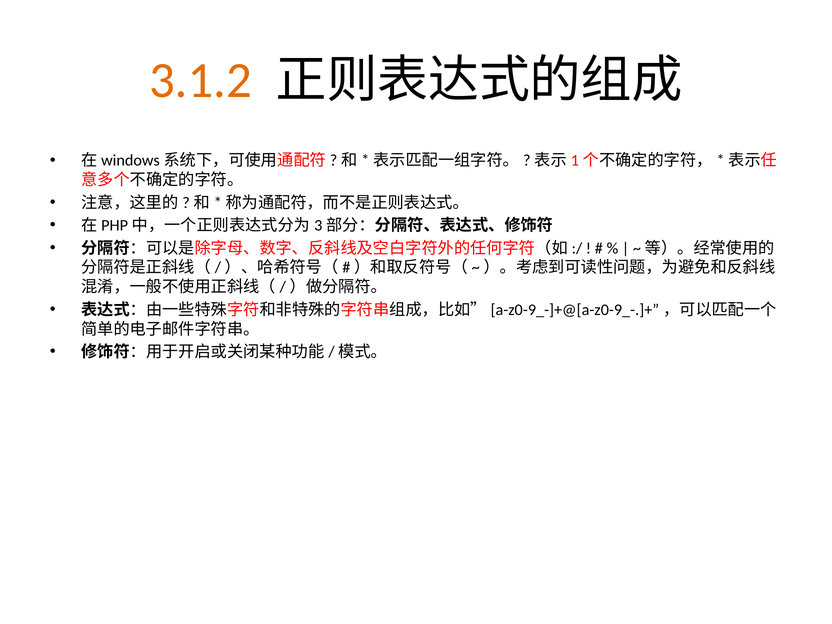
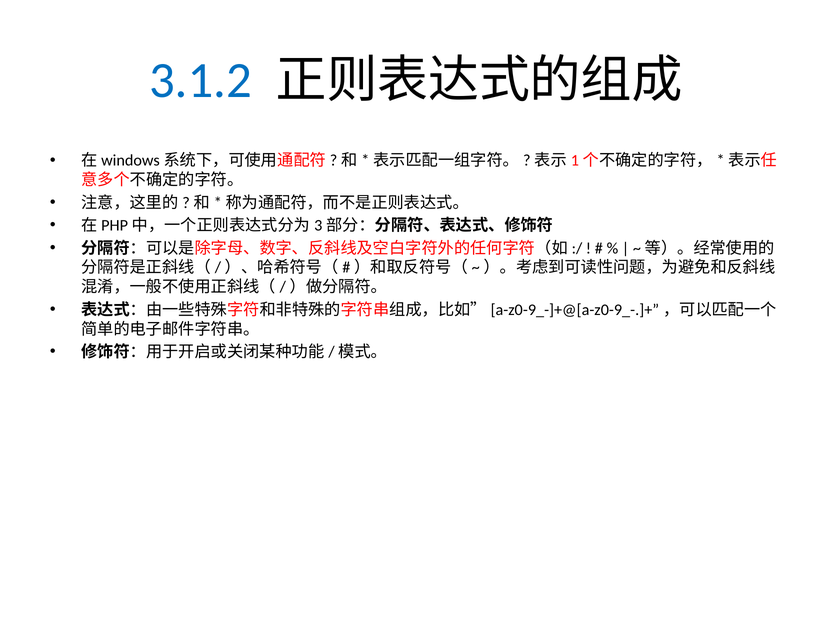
3.1.2 colour: orange -> blue
